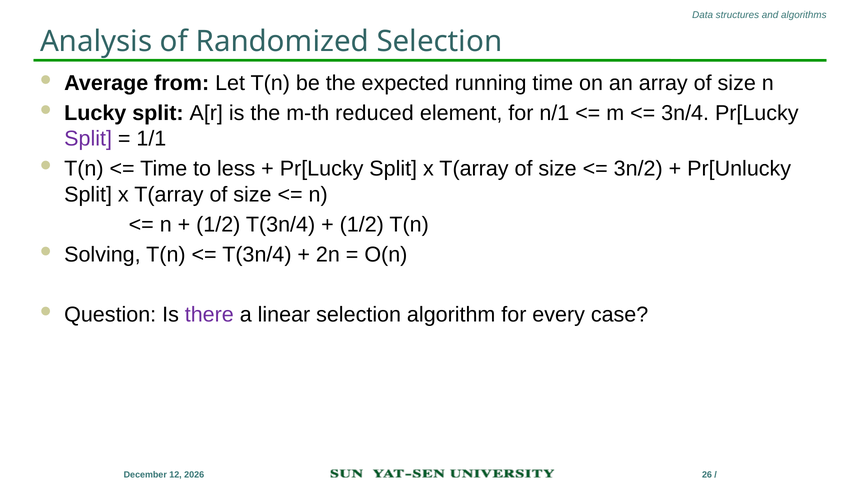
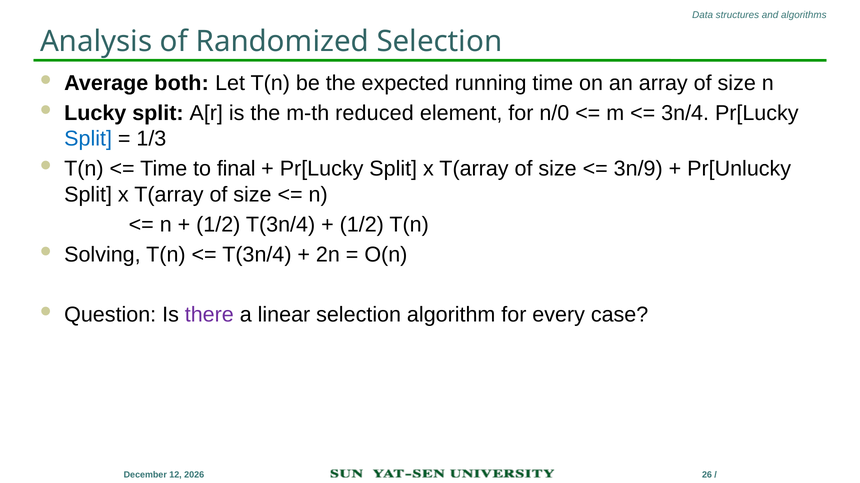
from: from -> both
n/1: n/1 -> n/0
Split at (88, 139) colour: purple -> blue
1/1: 1/1 -> 1/3
less: less -> final
3n/2: 3n/2 -> 3n/9
